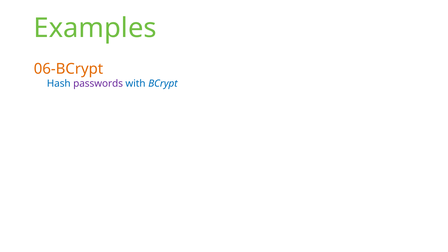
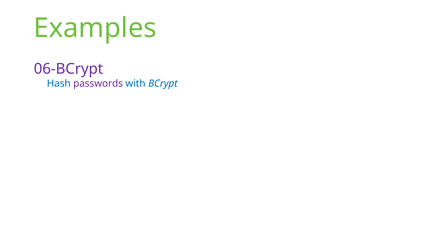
06-BCrypt colour: orange -> purple
